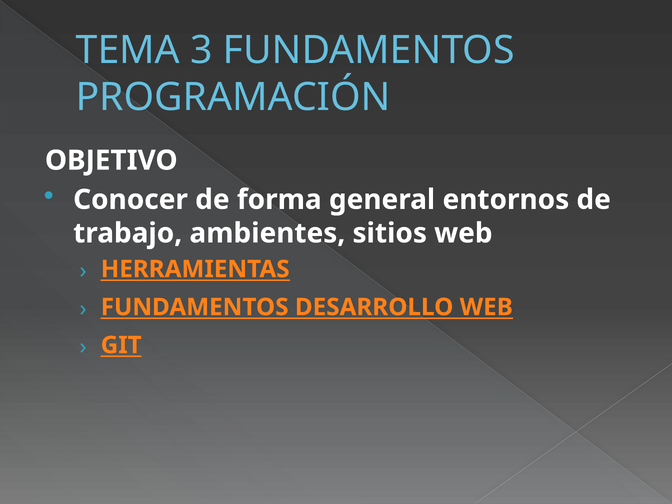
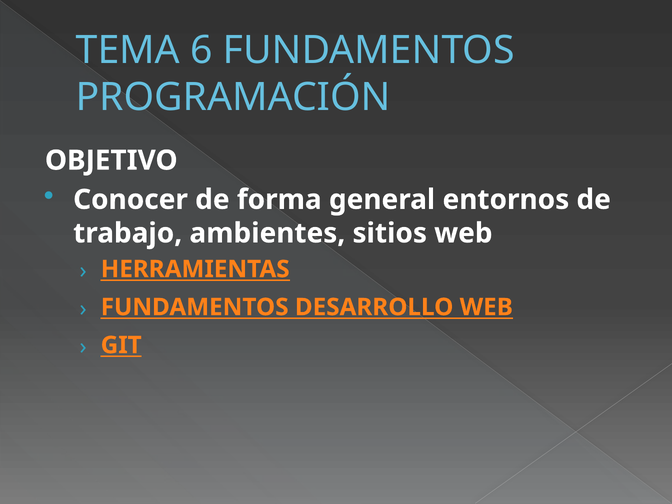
3: 3 -> 6
